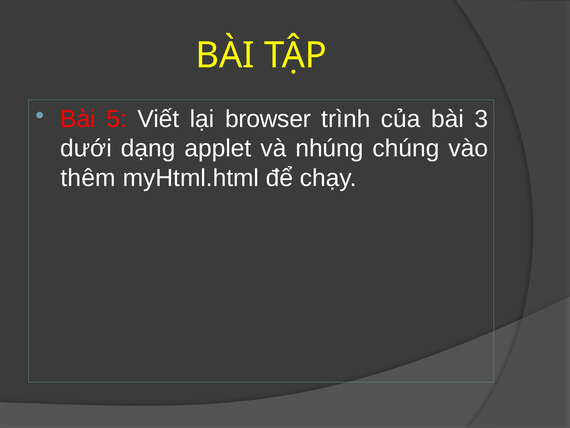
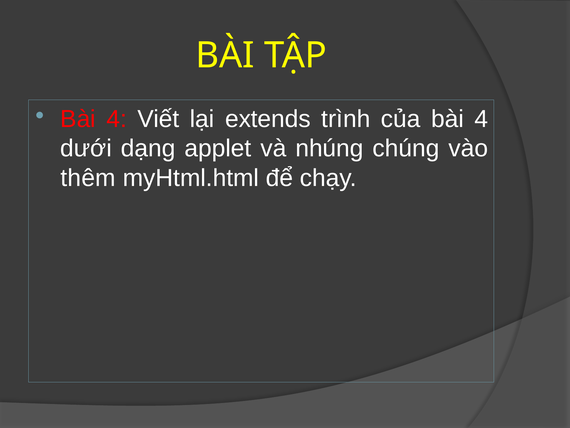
5 at (117, 119): 5 -> 4
browser: browser -> extends
của bài 3: 3 -> 4
